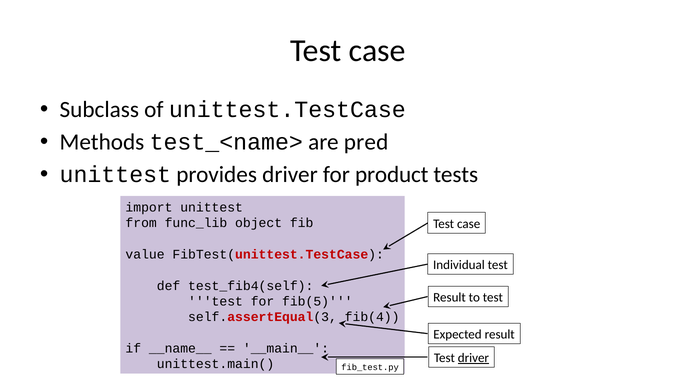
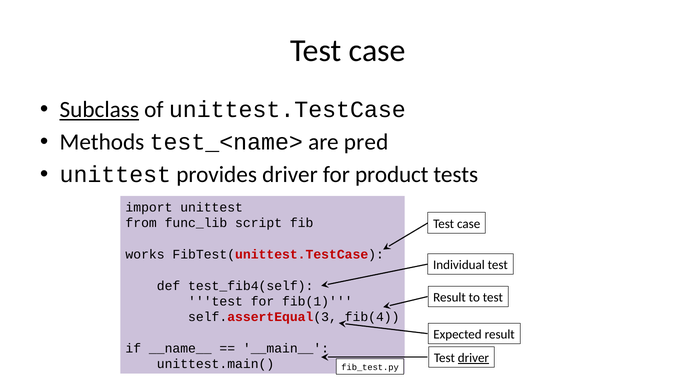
Subclass underline: none -> present
object: object -> script
value: value -> works
fib(5: fib(5 -> fib(1
